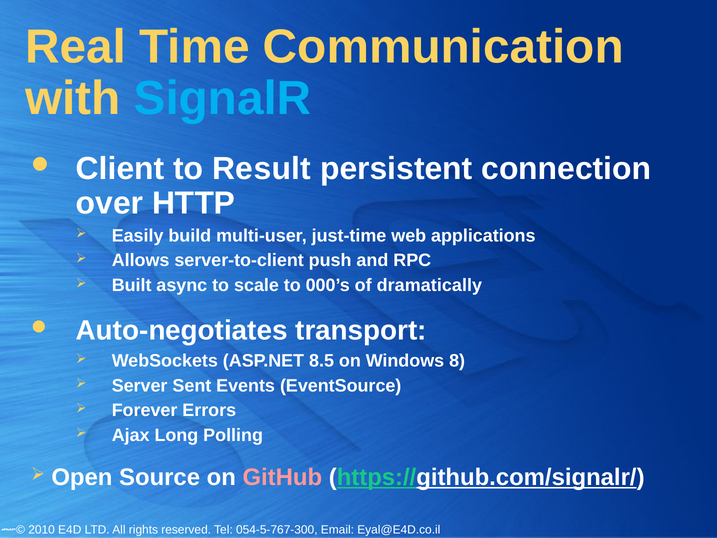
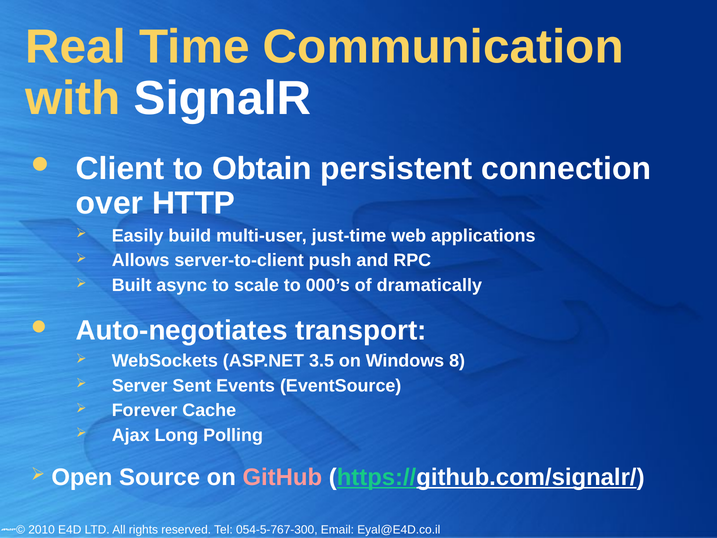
SignalR colour: light blue -> white
Result: Result -> Obtain
8.5: 8.5 -> 3.5
Errors: Errors -> Cache
